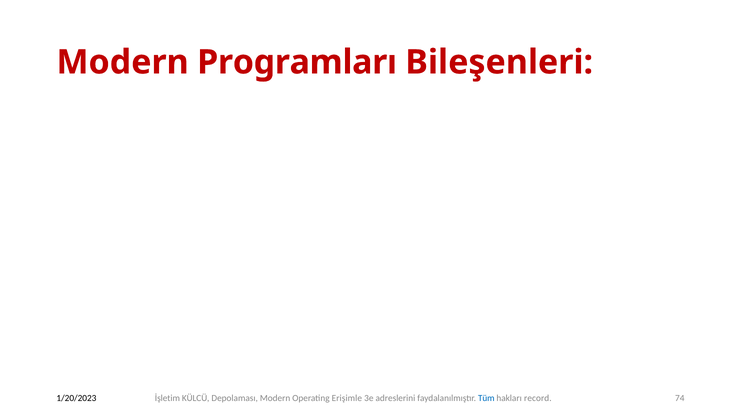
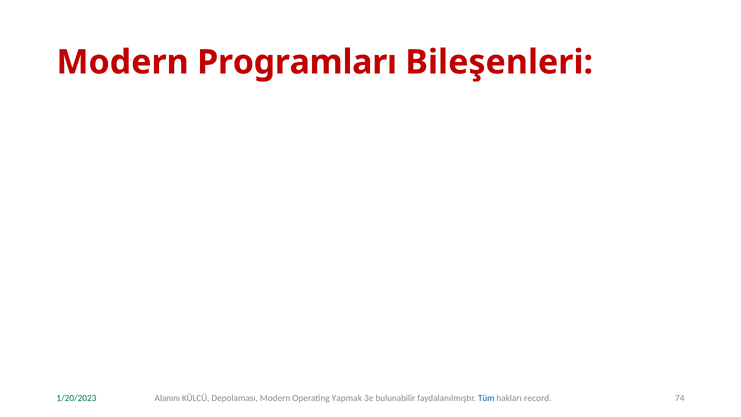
İşletim: İşletim -> Alanını
Erişimle: Erişimle -> Yapmak
adreslerini: adreslerini -> bulunabilir
1/20/2023 colour: black -> green
